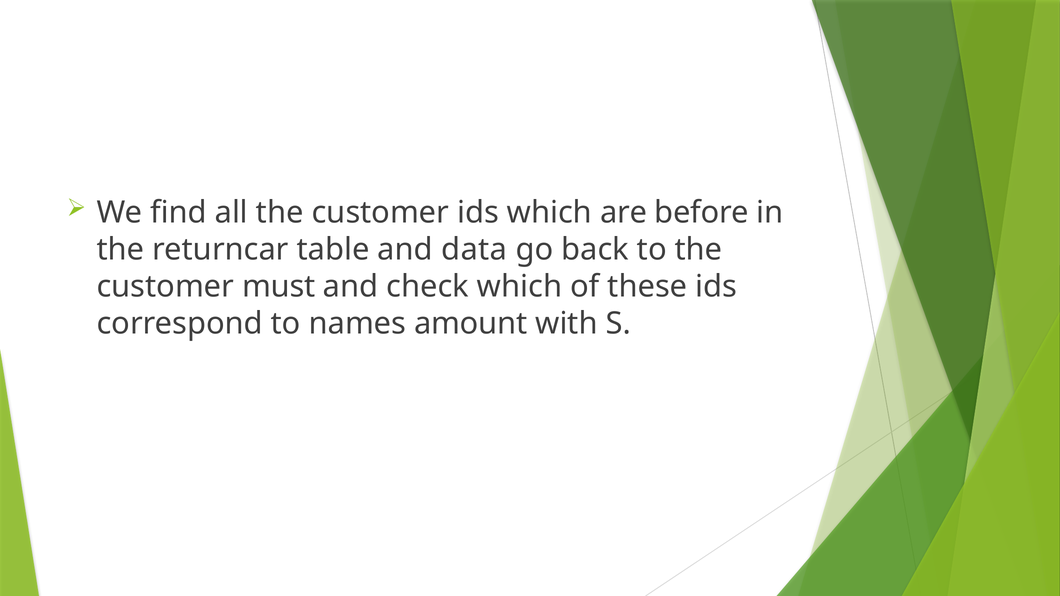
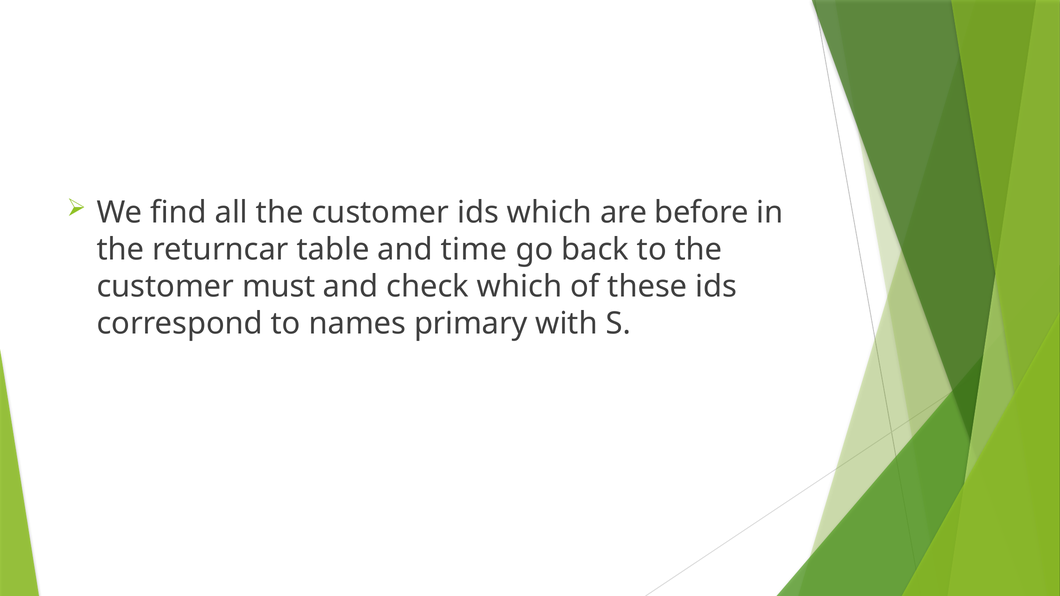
data: data -> time
amount: amount -> primary
